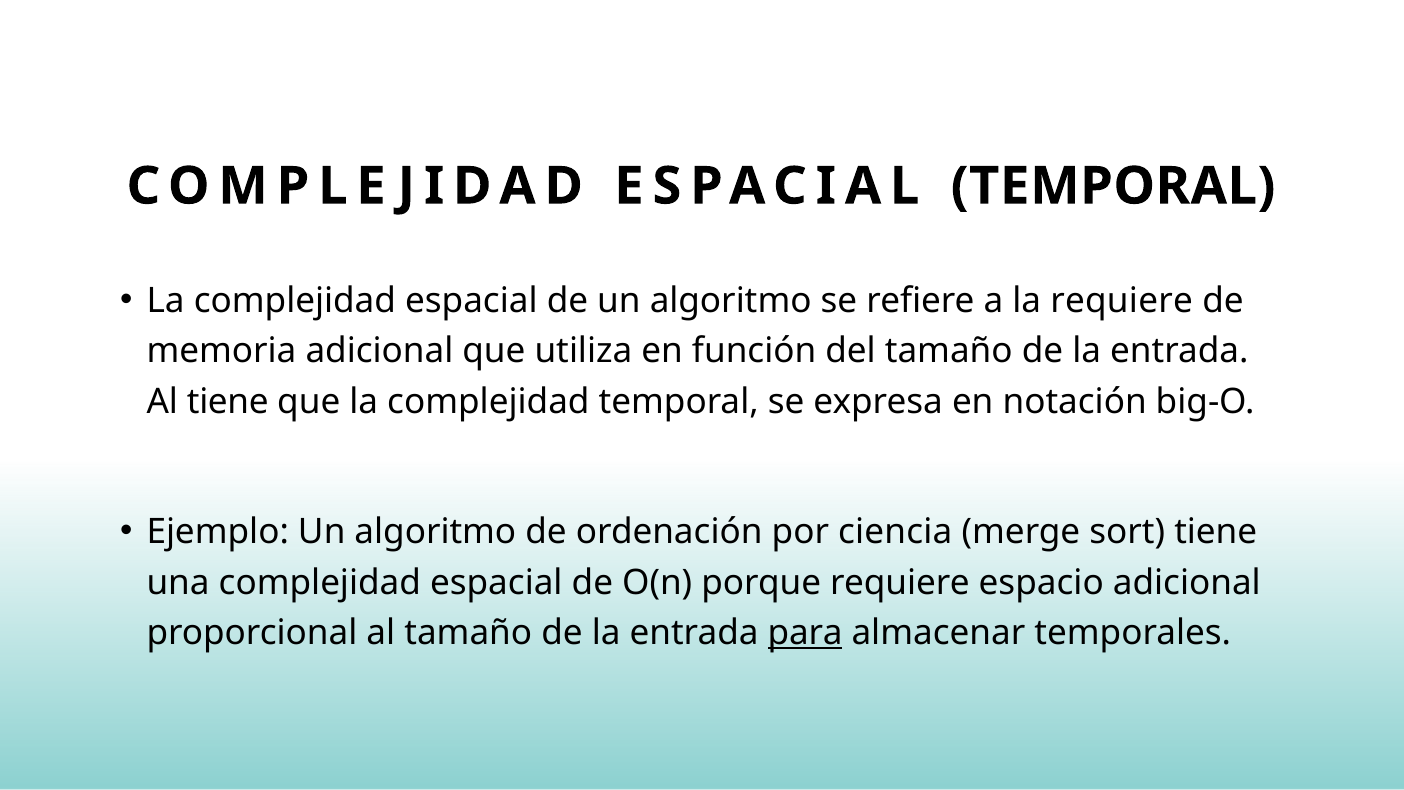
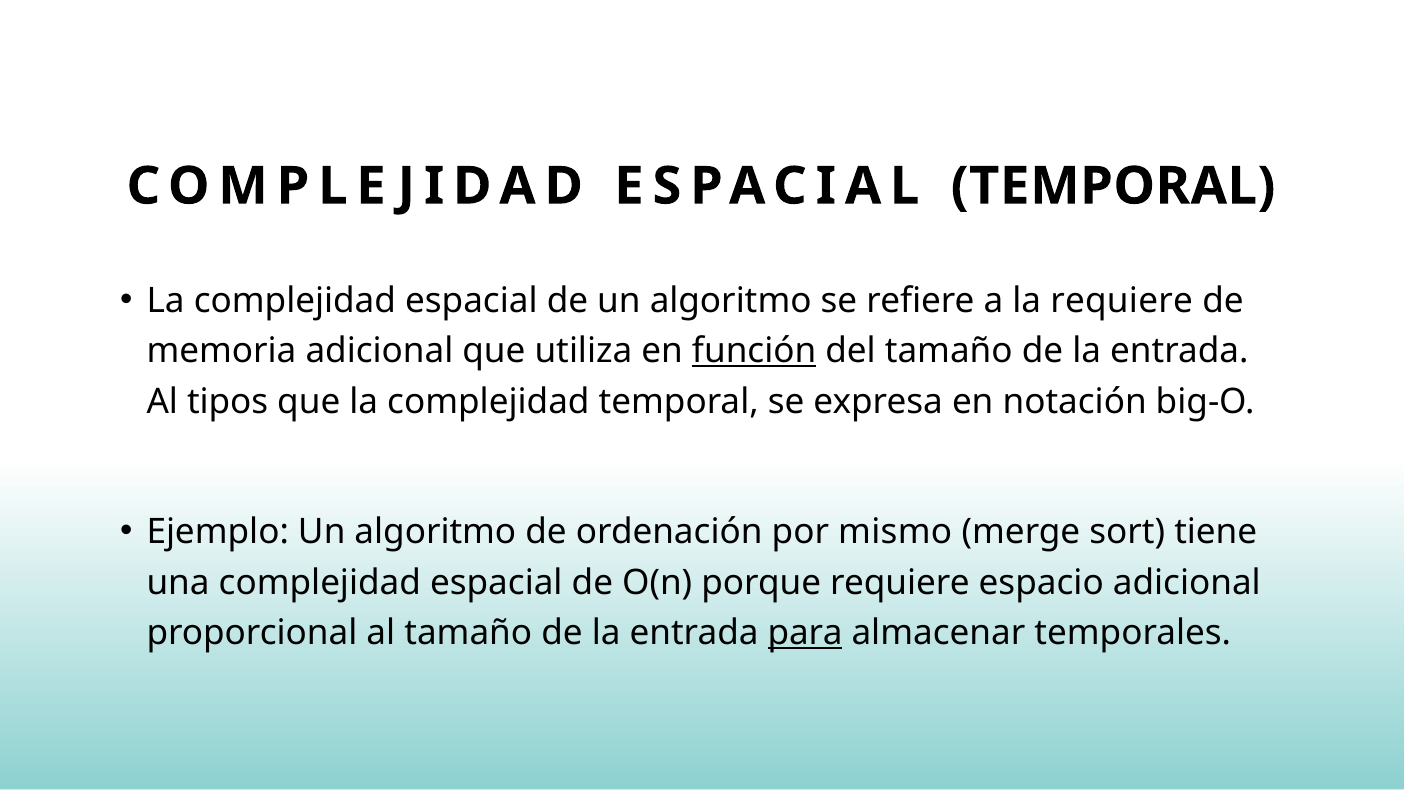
función underline: none -> present
Al tiene: tiene -> tipos
ciencia: ciencia -> mismo
